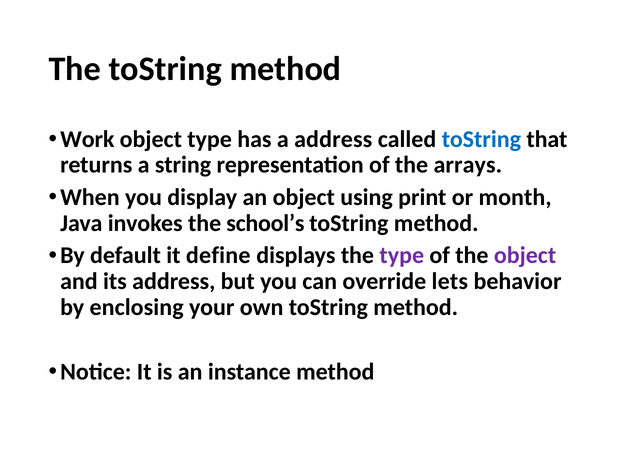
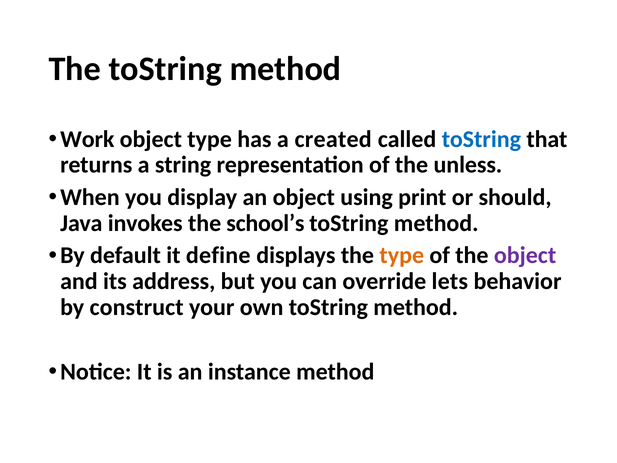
a address: address -> created
arrays: arrays -> unless
month: month -> should
type at (402, 255) colour: purple -> orange
enclosing: enclosing -> construct
